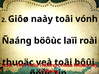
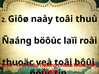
vónh: vónh -> thuù
